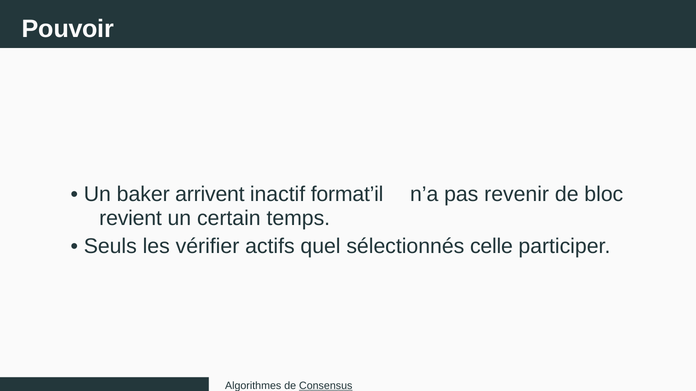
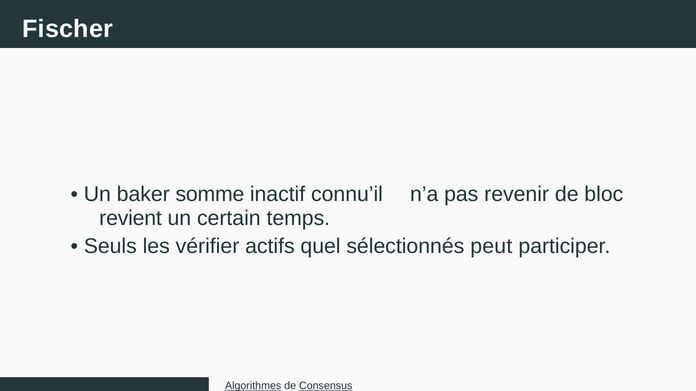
Pouvoir: Pouvoir -> Fischer
arrivent: arrivent -> somme
format’il: format’il -> connu’il
celle: celle -> peut
Algorithmes underline: none -> present
